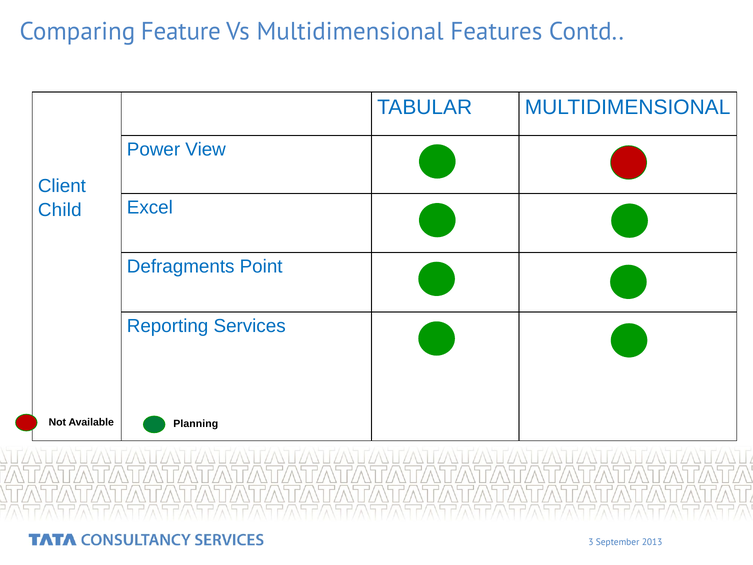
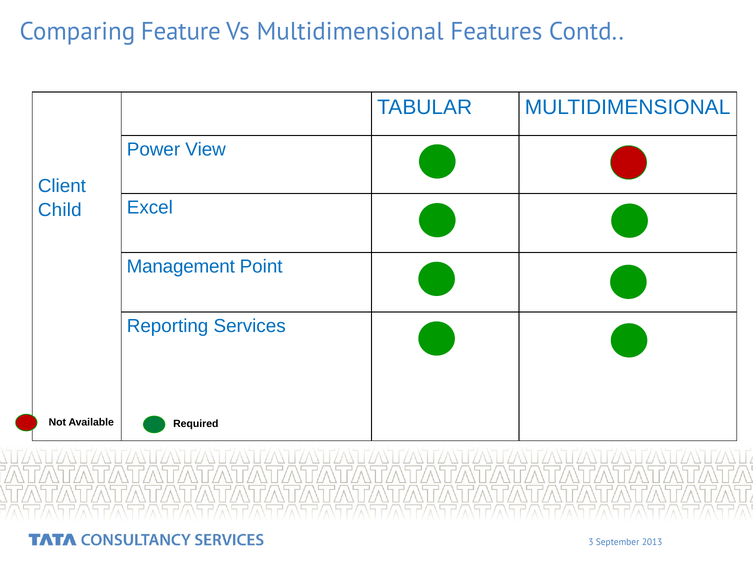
Defragments: Defragments -> Management
Planning: Planning -> Required
